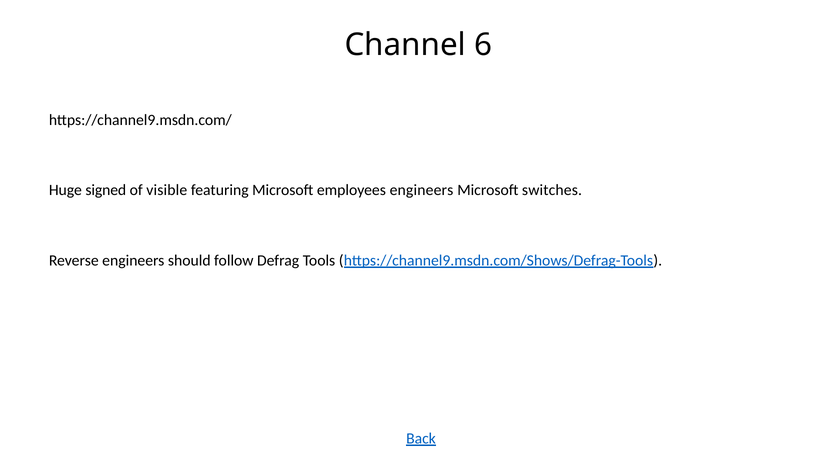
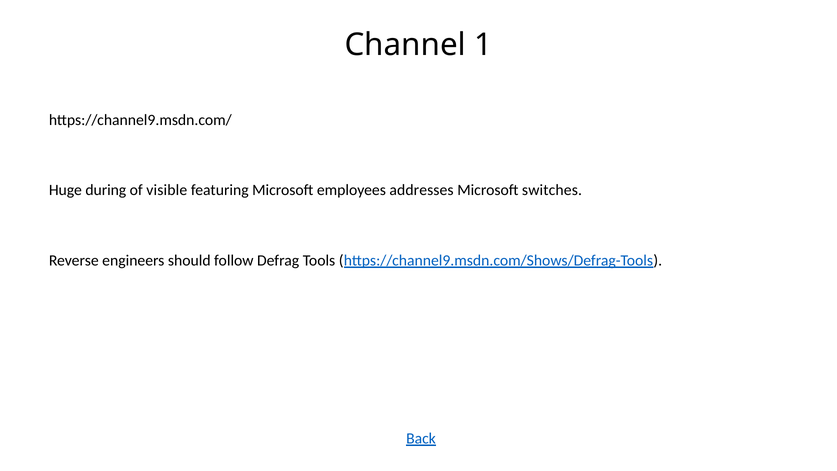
6: 6 -> 1
signed: signed -> during
employees engineers: engineers -> addresses
